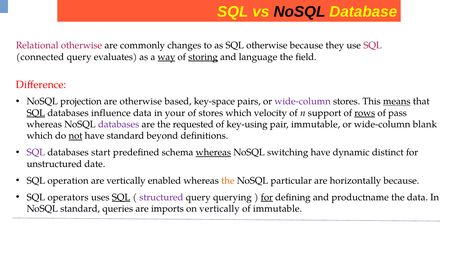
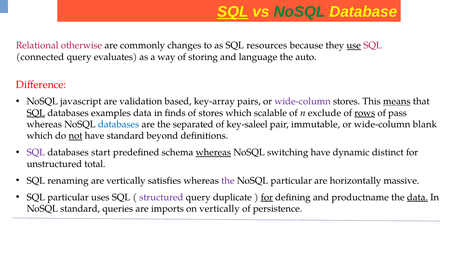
SQL at (233, 12) underline: none -> present
NoSQL at (299, 12) colour: black -> green
SQL otherwise: otherwise -> resources
use underline: none -> present
way underline: present -> none
storing underline: present -> none
field: field -> auto
projection: projection -> javascript
are otherwise: otherwise -> validation
key-space: key-space -> key-array
influence: influence -> examples
your: your -> finds
velocity: velocity -> scalable
support: support -> exclude
databases at (119, 124) colour: purple -> blue
requested: requested -> separated
key-using: key-using -> key-saleel
date: date -> total
operation: operation -> renaming
enabled: enabled -> satisfies
the at (228, 180) colour: orange -> purple
horizontally because: because -> massive
SQL operators: operators -> particular
SQL at (121, 197) underline: present -> none
querying: querying -> duplicate
data at (417, 197) underline: none -> present
of immutable: immutable -> persistence
